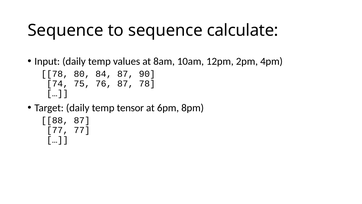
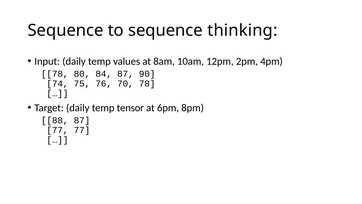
calculate: calculate -> thinking
76 87: 87 -> 70
